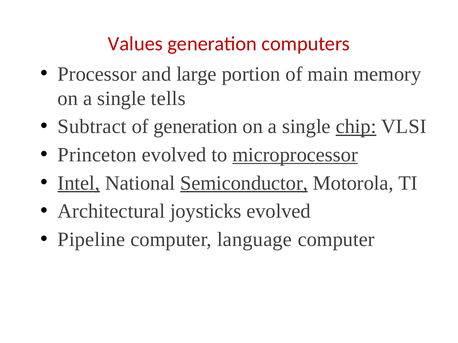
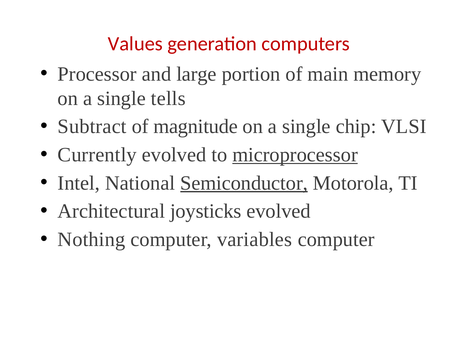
of generation: generation -> magnitude
chip underline: present -> none
Princeton: Princeton -> Currently
Intel underline: present -> none
Pipeline: Pipeline -> Nothing
language: language -> variables
